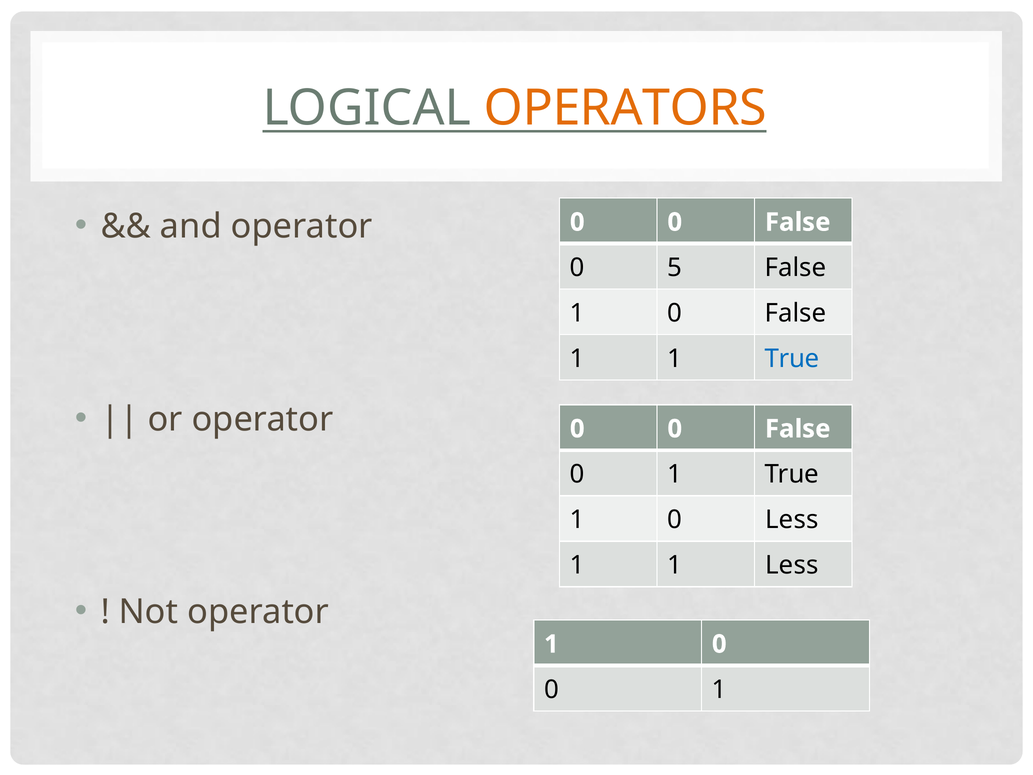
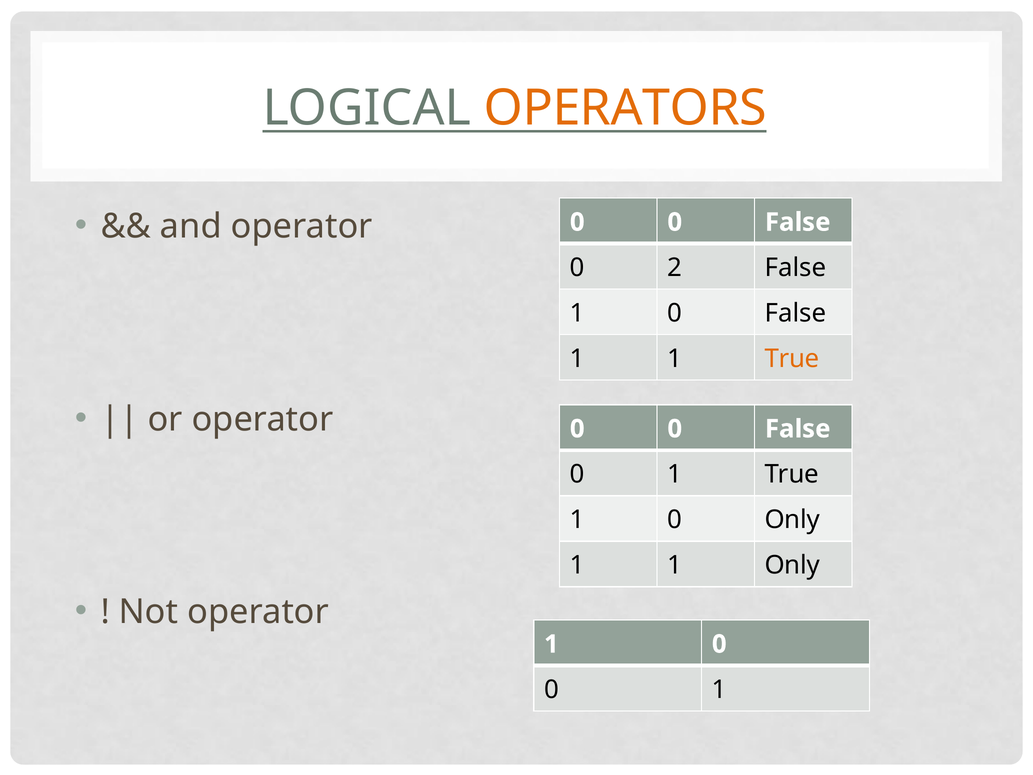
5: 5 -> 2
True at (792, 359) colour: blue -> orange
0 Less: Less -> Only
1 Less: Less -> Only
